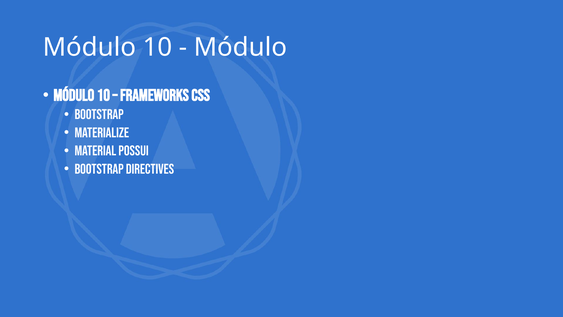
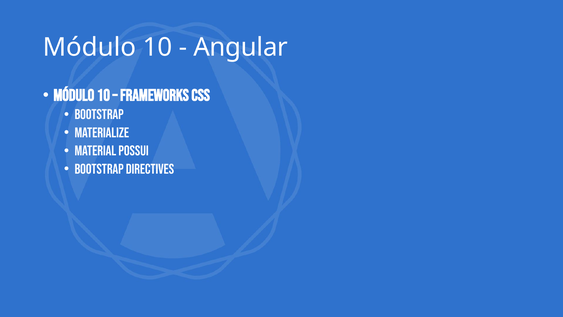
Módulo at (241, 47): Módulo -> Angular
